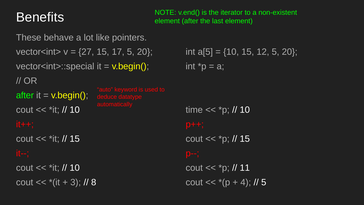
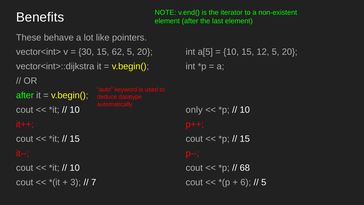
27: 27 -> 30
17: 17 -> 62
vector<int>::special: vector<int>::special -> vector<int>::dijkstra
time: time -> only
11: 11 -> 68
8: 8 -> 7
4: 4 -> 6
